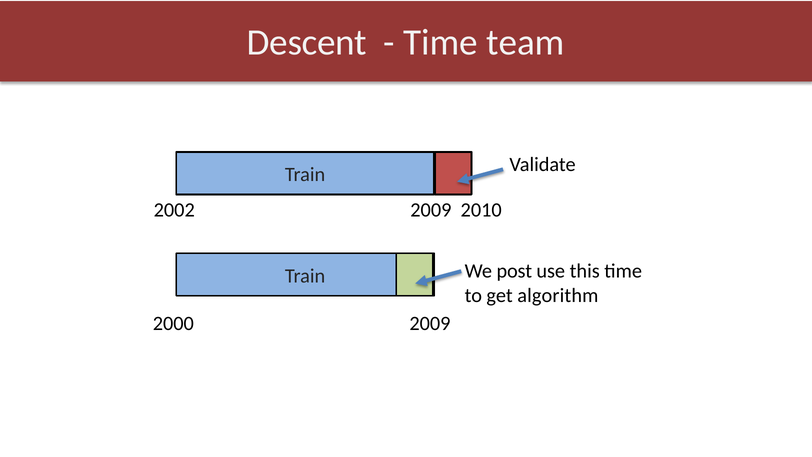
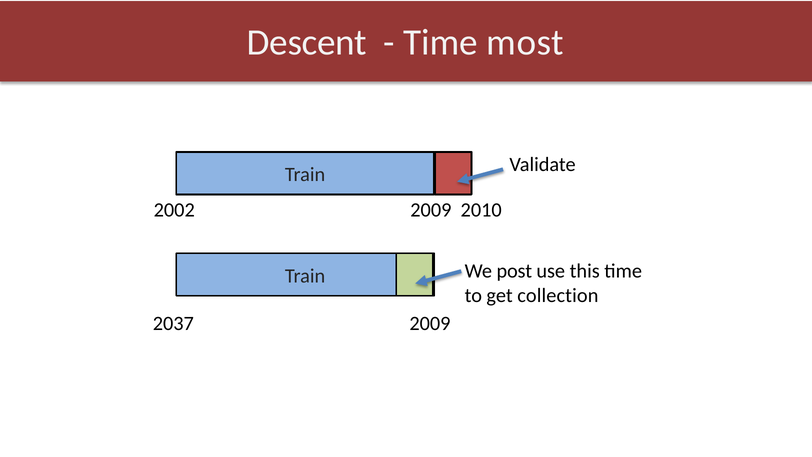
team: team -> most
algorithm: algorithm -> collection
2000: 2000 -> 2037
